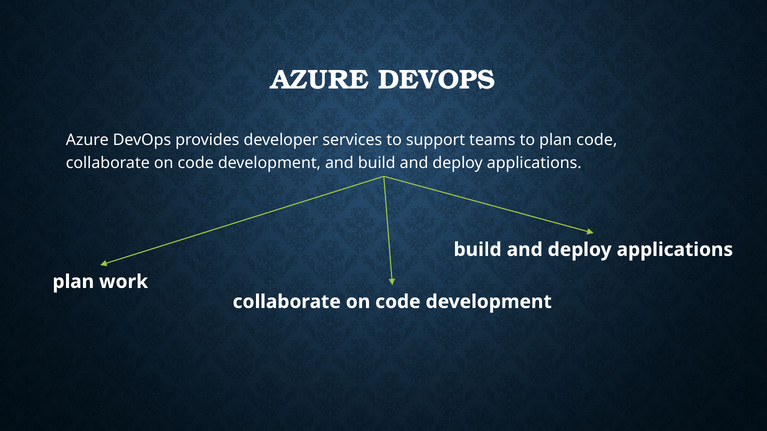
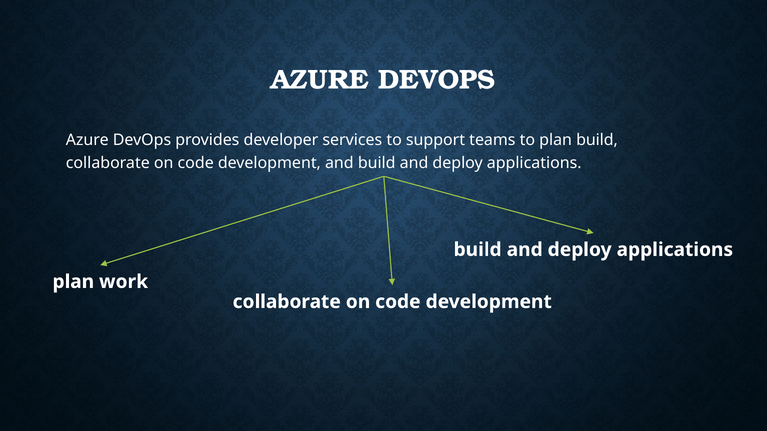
plan code: code -> build
